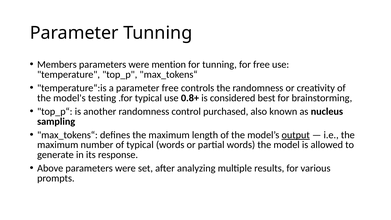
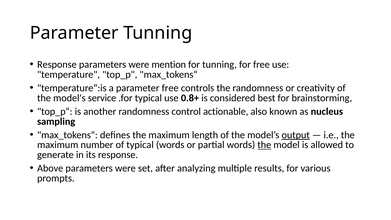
Members at (57, 65): Members -> Response
testing: testing -> service
purchased: purchased -> actionable
the at (264, 145) underline: none -> present
